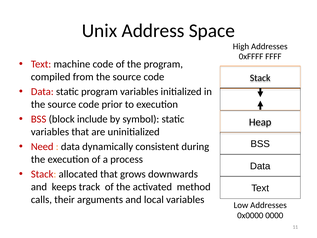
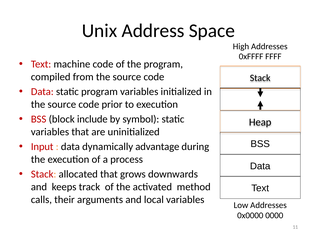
Need: Need -> Input
consistent: consistent -> advantage
